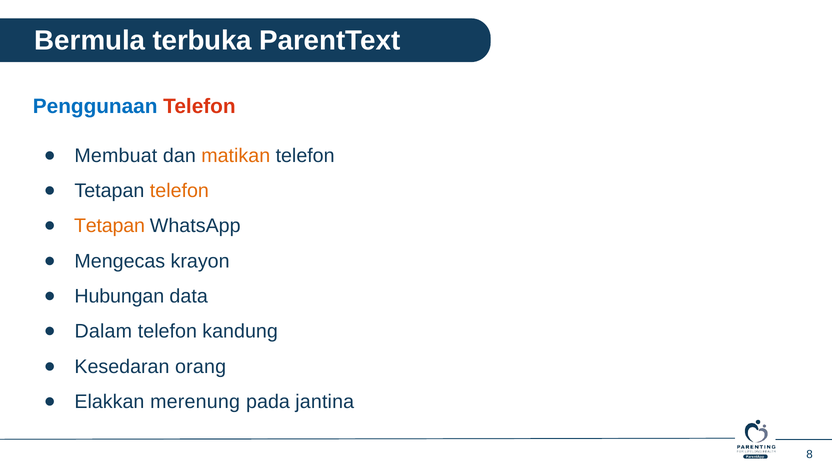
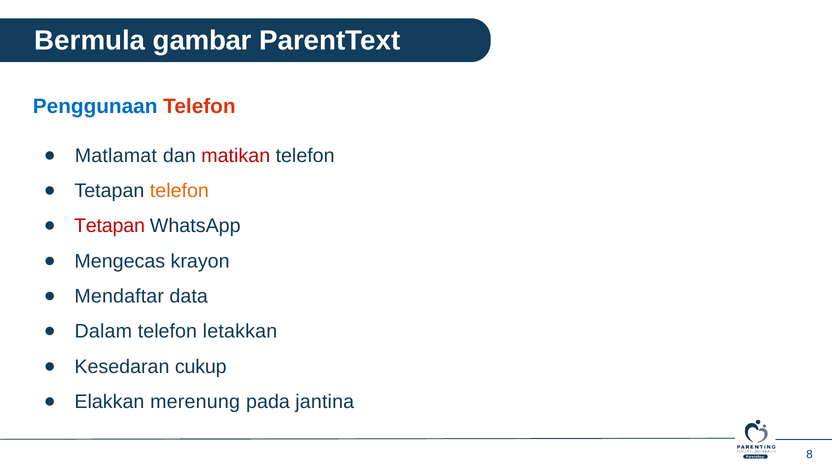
terbuka: terbuka -> gambar
Membuat: Membuat -> Matlamat
matikan colour: orange -> red
Tetapan at (110, 226) colour: orange -> red
Hubungan: Hubungan -> Mendaftar
kandung: kandung -> letakkan
orang: orang -> cukup
